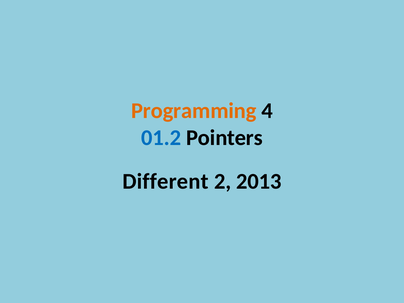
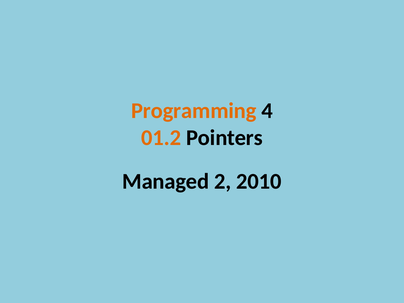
01.2 colour: blue -> orange
Different: Different -> Managed
2013: 2013 -> 2010
